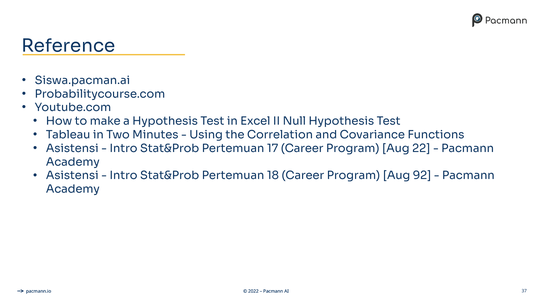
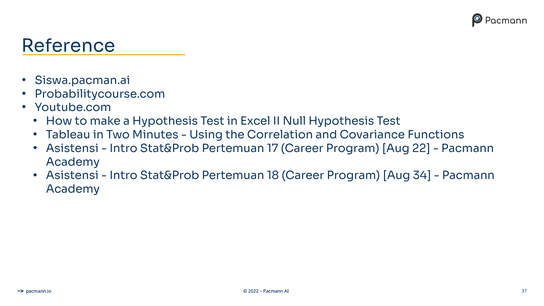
92: 92 -> 34
